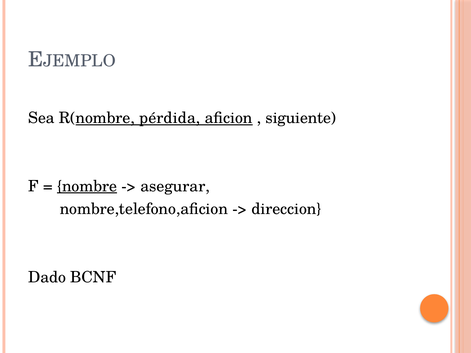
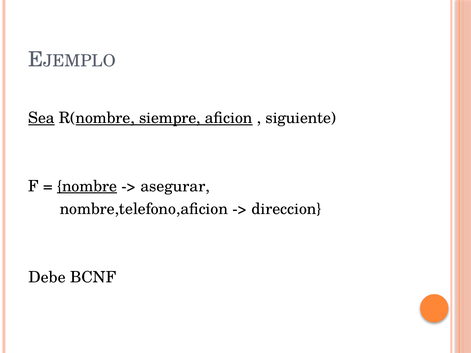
Sea underline: none -> present
pérdida: pérdida -> siempre
Dado: Dado -> Debe
